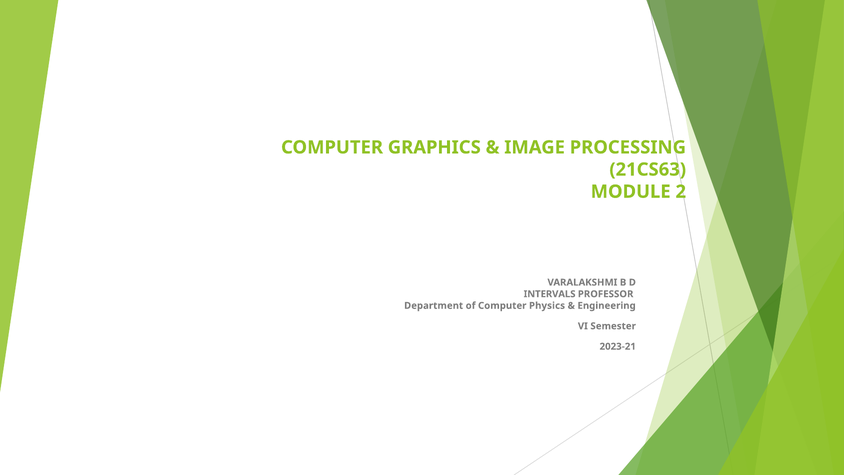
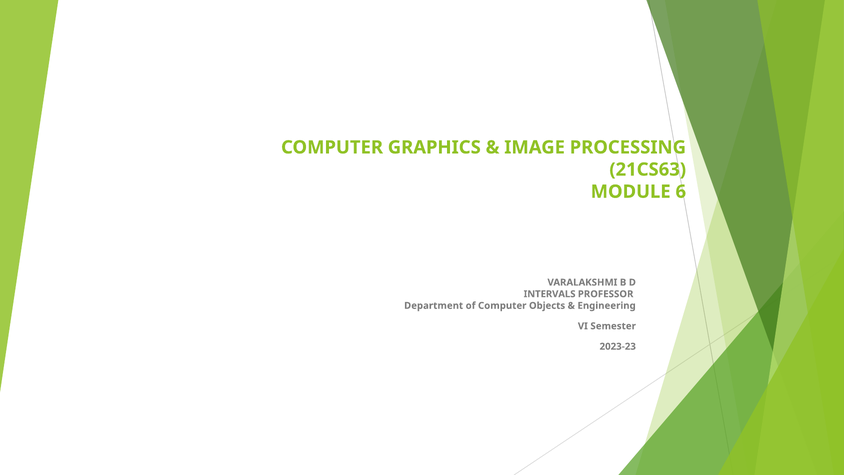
2: 2 -> 6
Physics: Physics -> Objects
2023-21: 2023-21 -> 2023-23
